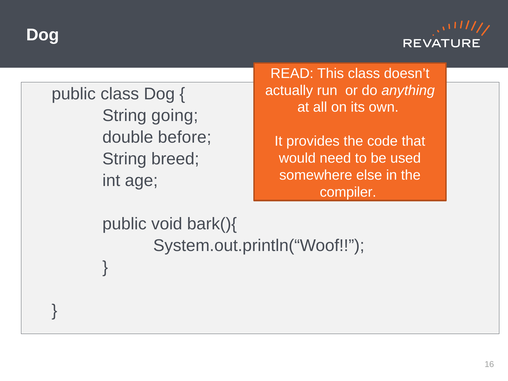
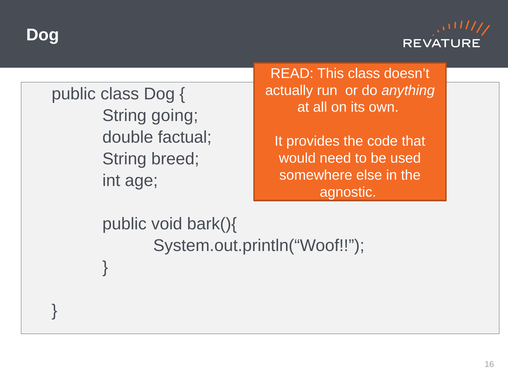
before: before -> factual
compiler: compiler -> agnostic
